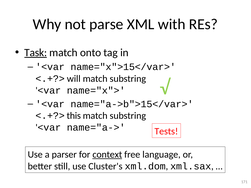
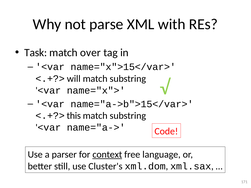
Task underline: present -> none
onto: onto -> over
Tests: Tests -> Code
